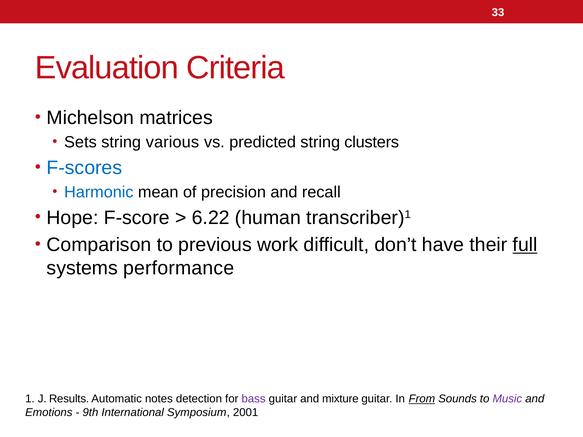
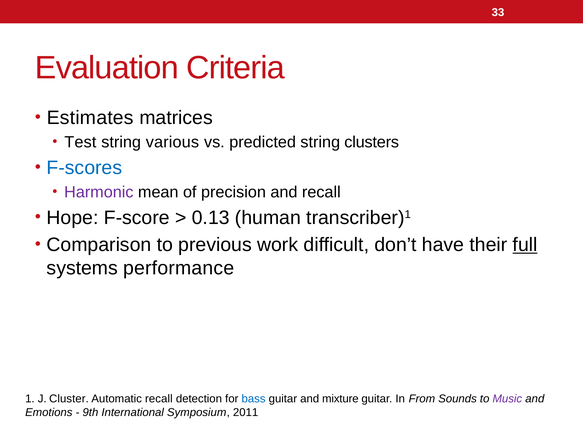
Michelson: Michelson -> Estimates
Sets: Sets -> Test
Harmonic colour: blue -> purple
6.22: 6.22 -> 0.13
Results: Results -> Cluster
Automatic notes: notes -> recall
bass colour: purple -> blue
From underline: present -> none
2001: 2001 -> 2011
